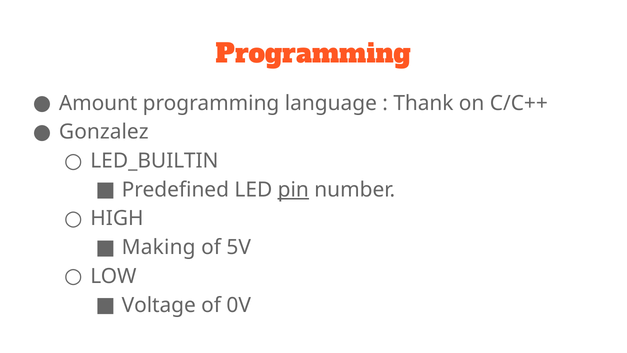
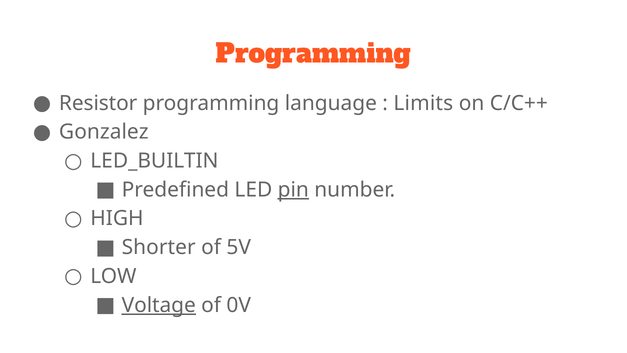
Amount: Amount -> Resistor
Thank: Thank -> Limits
Making: Making -> Shorter
Voltage underline: none -> present
